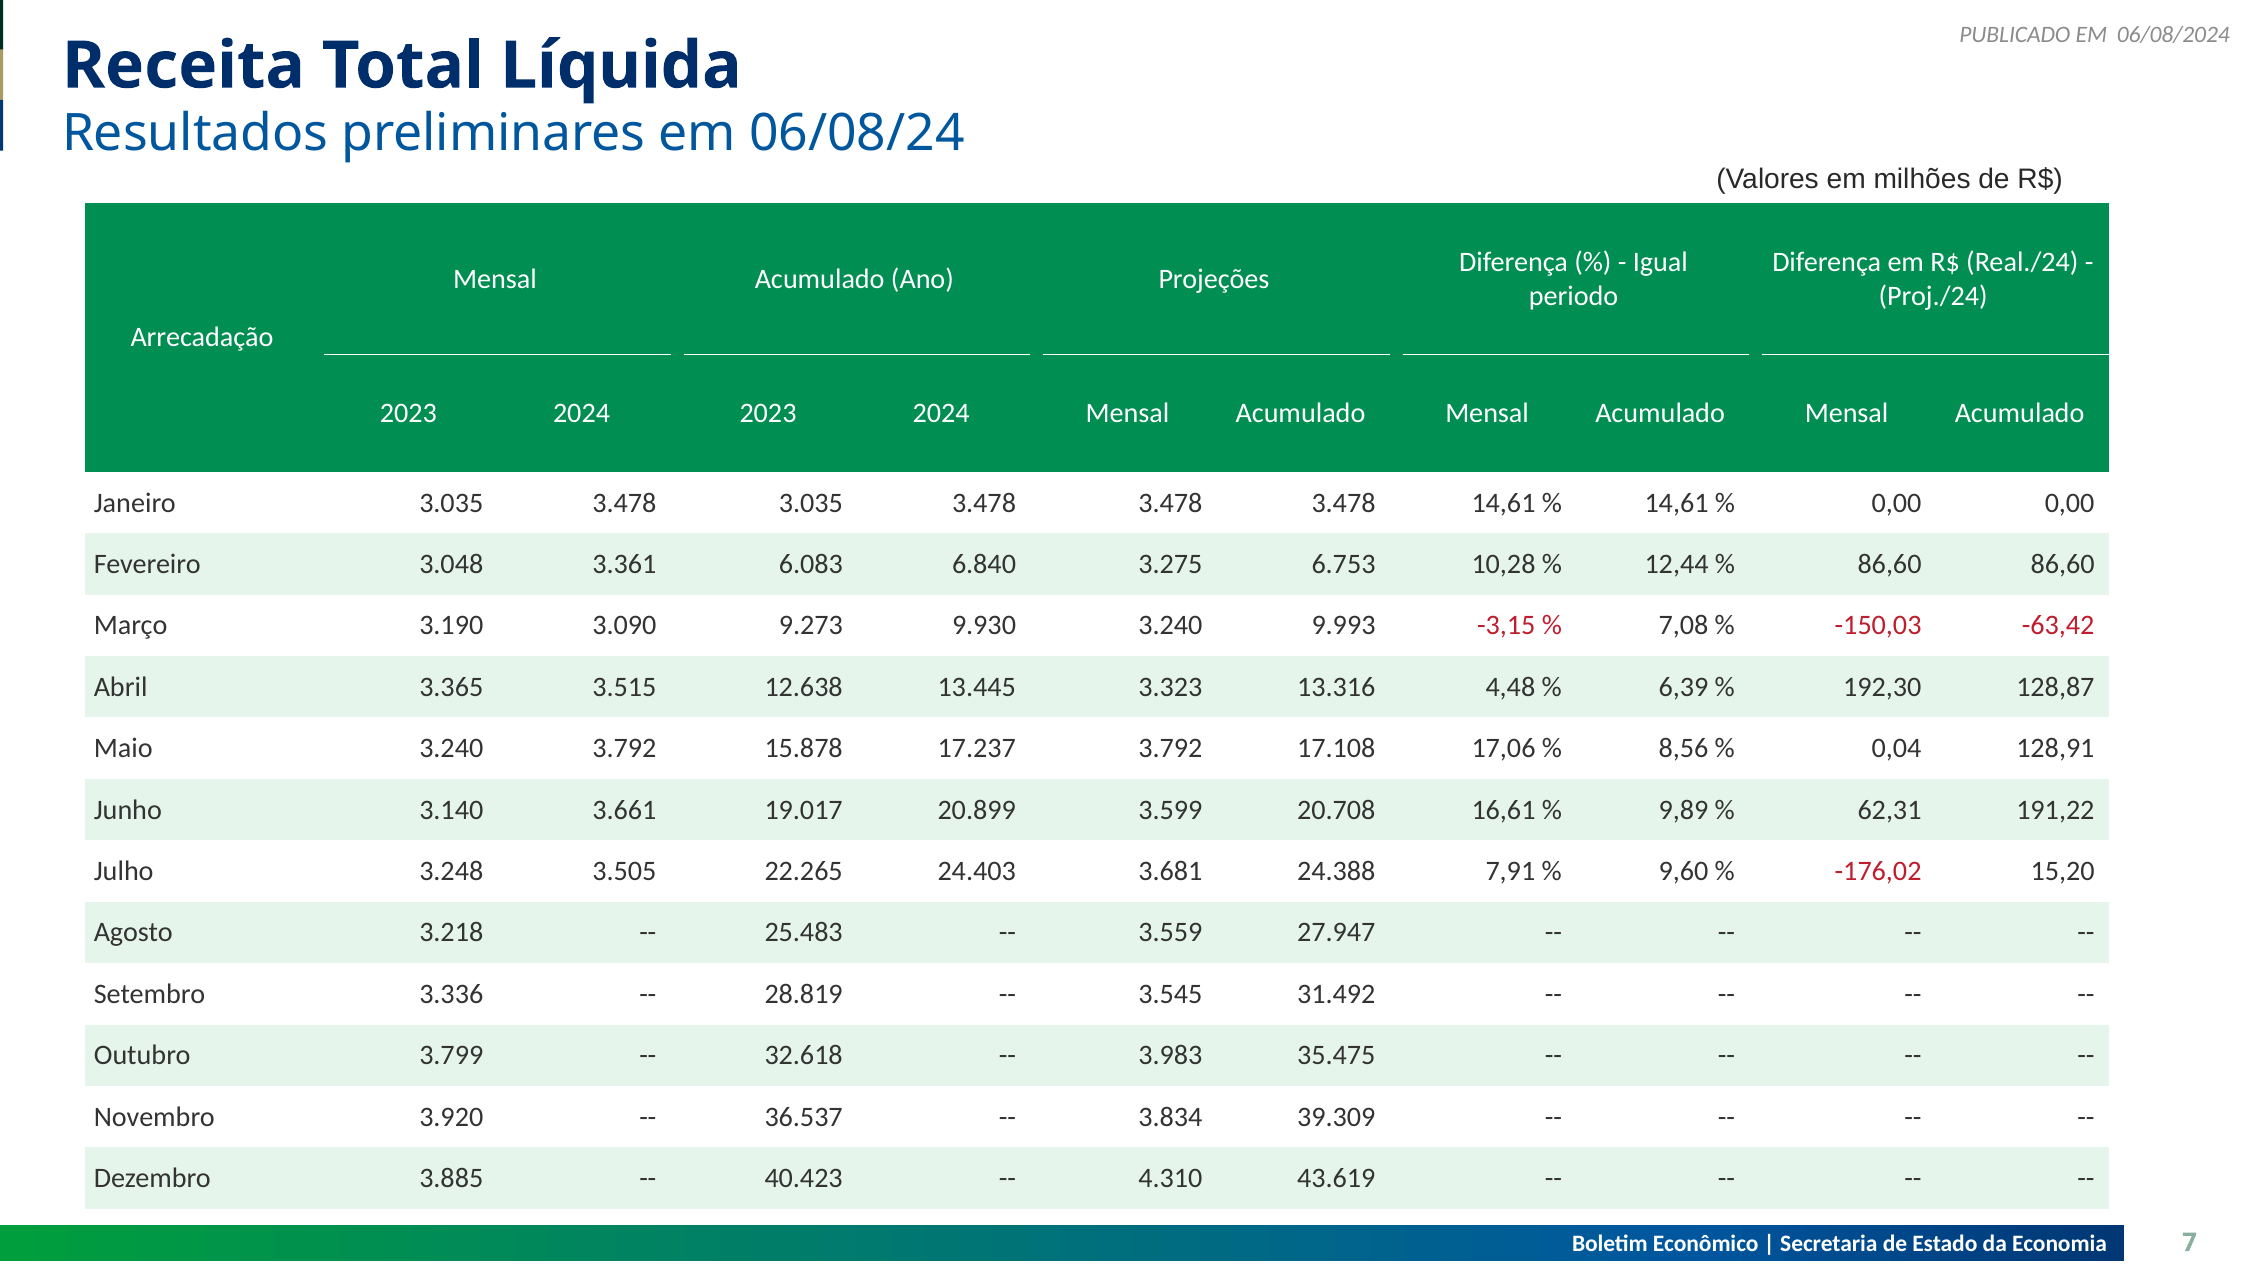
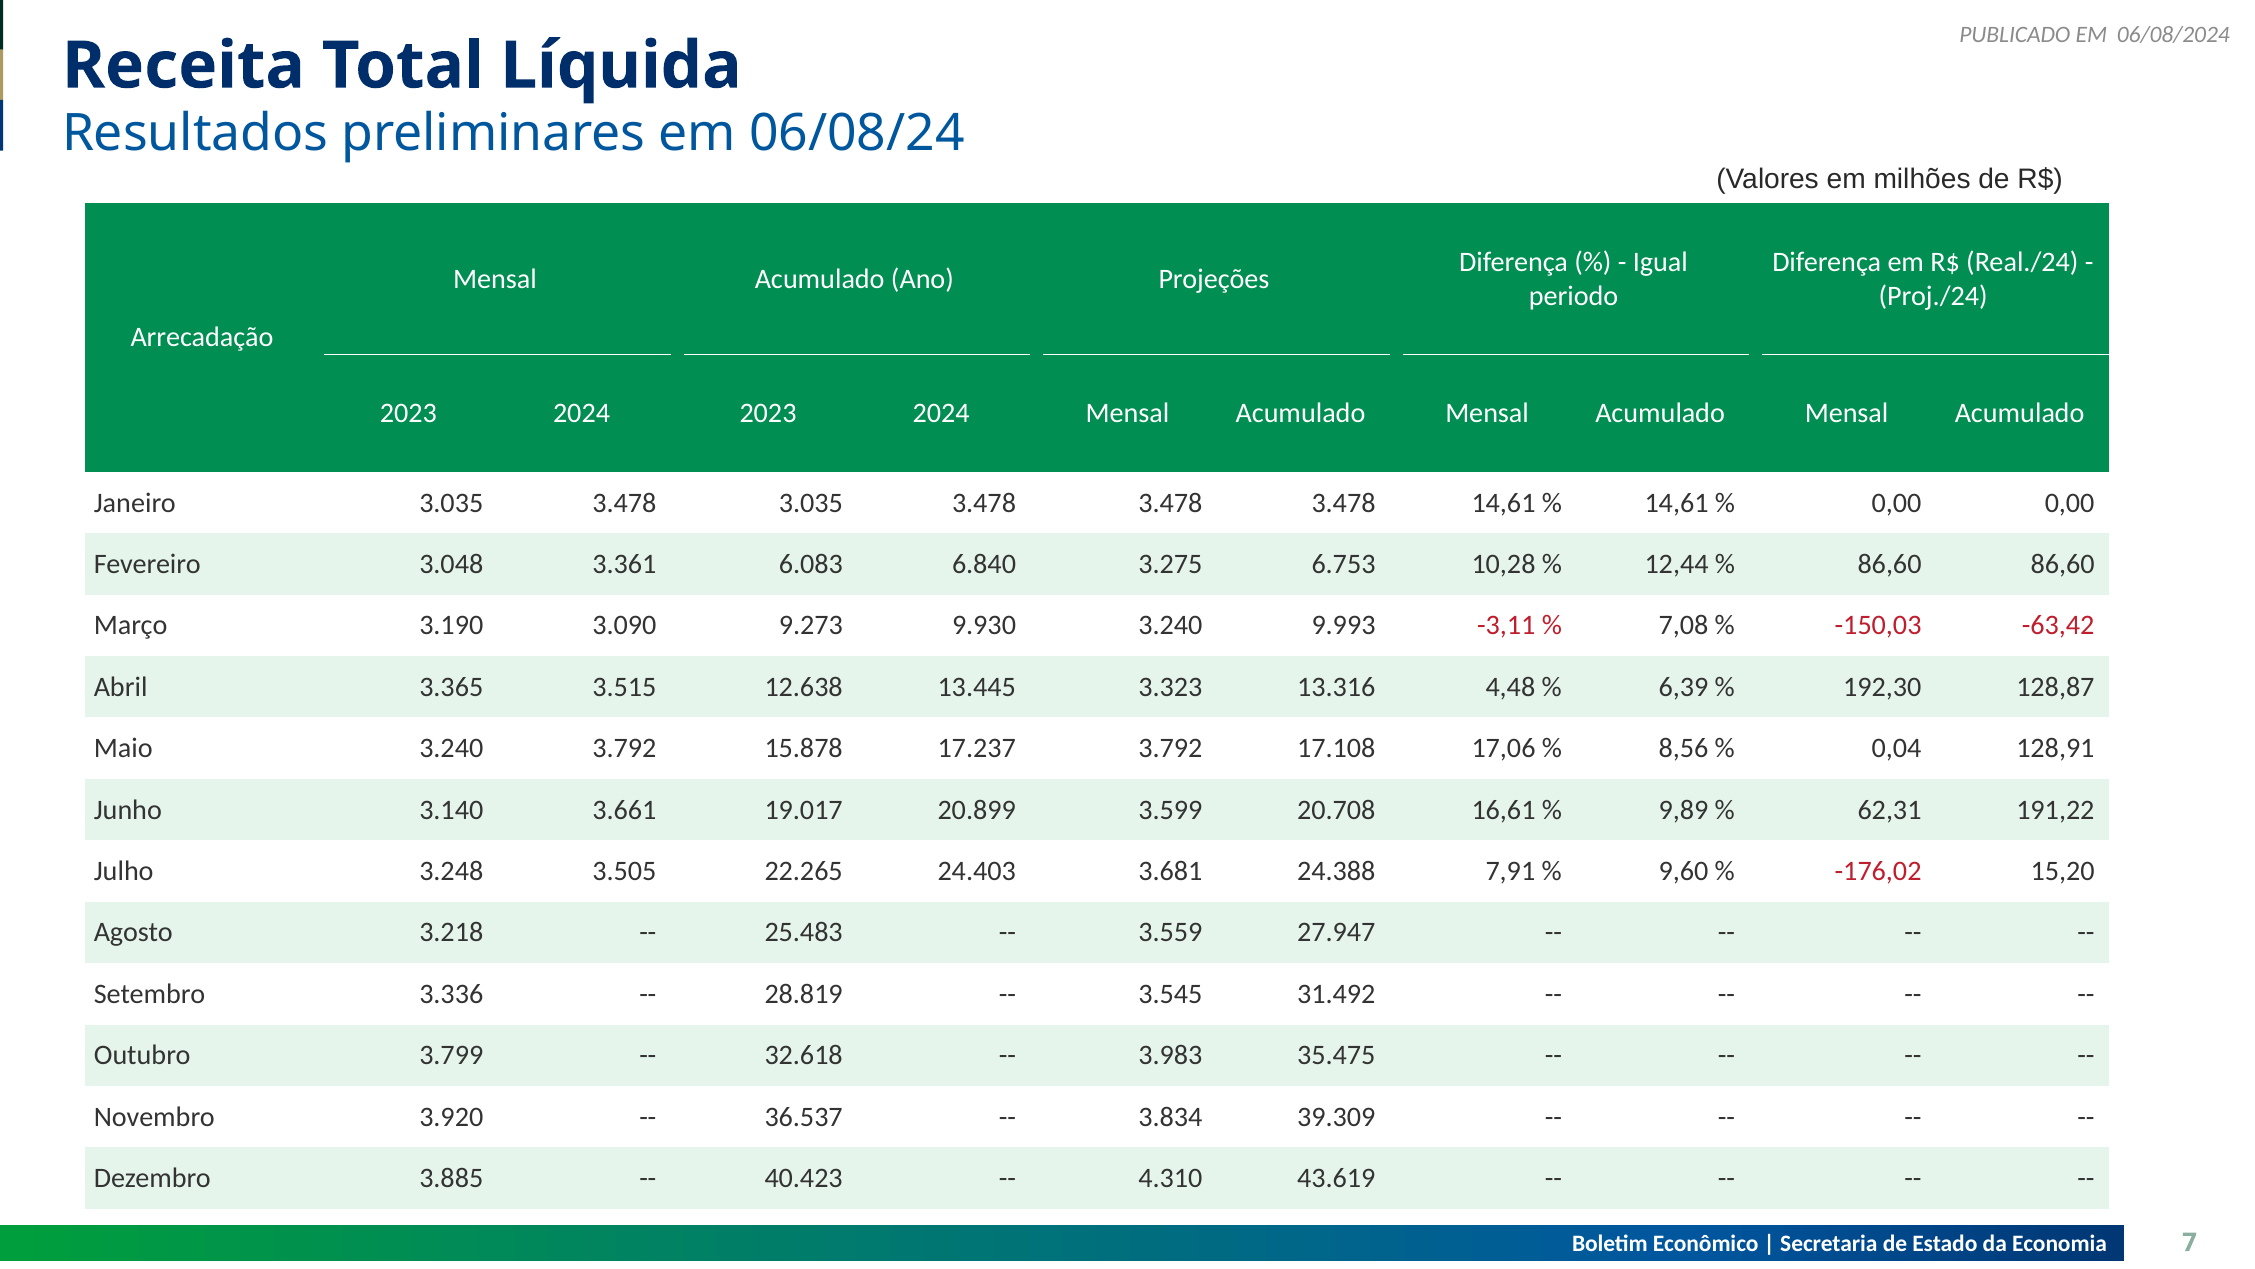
-3,15: -3,15 -> -3,11
